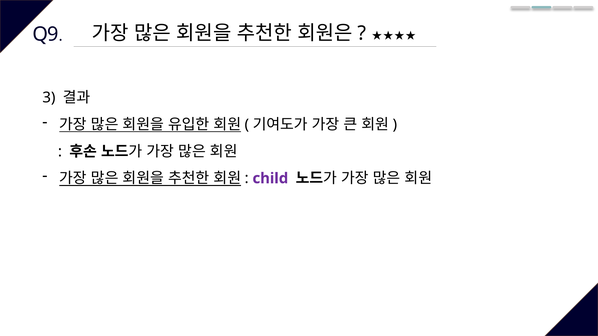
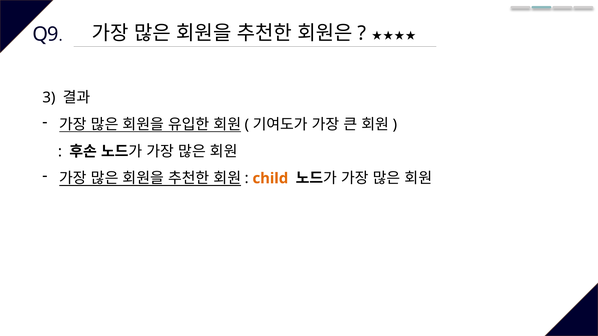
child colour: purple -> orange
